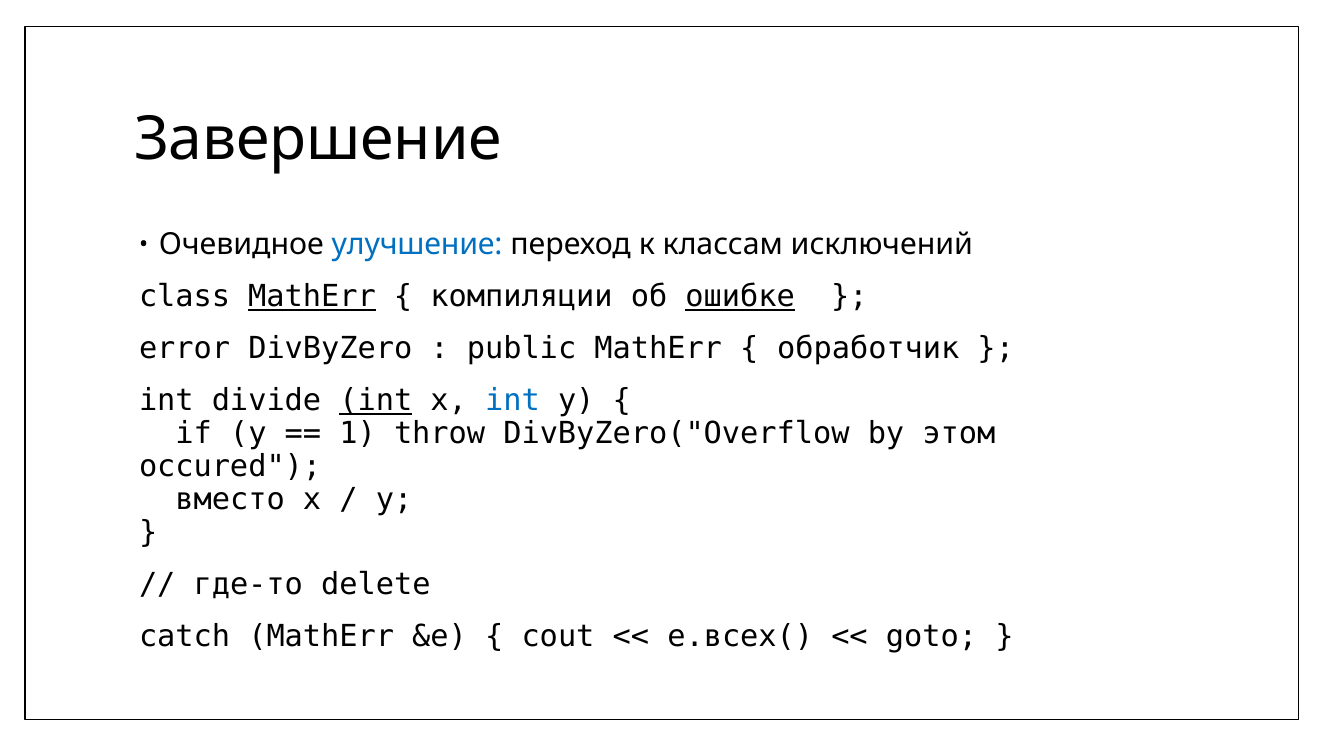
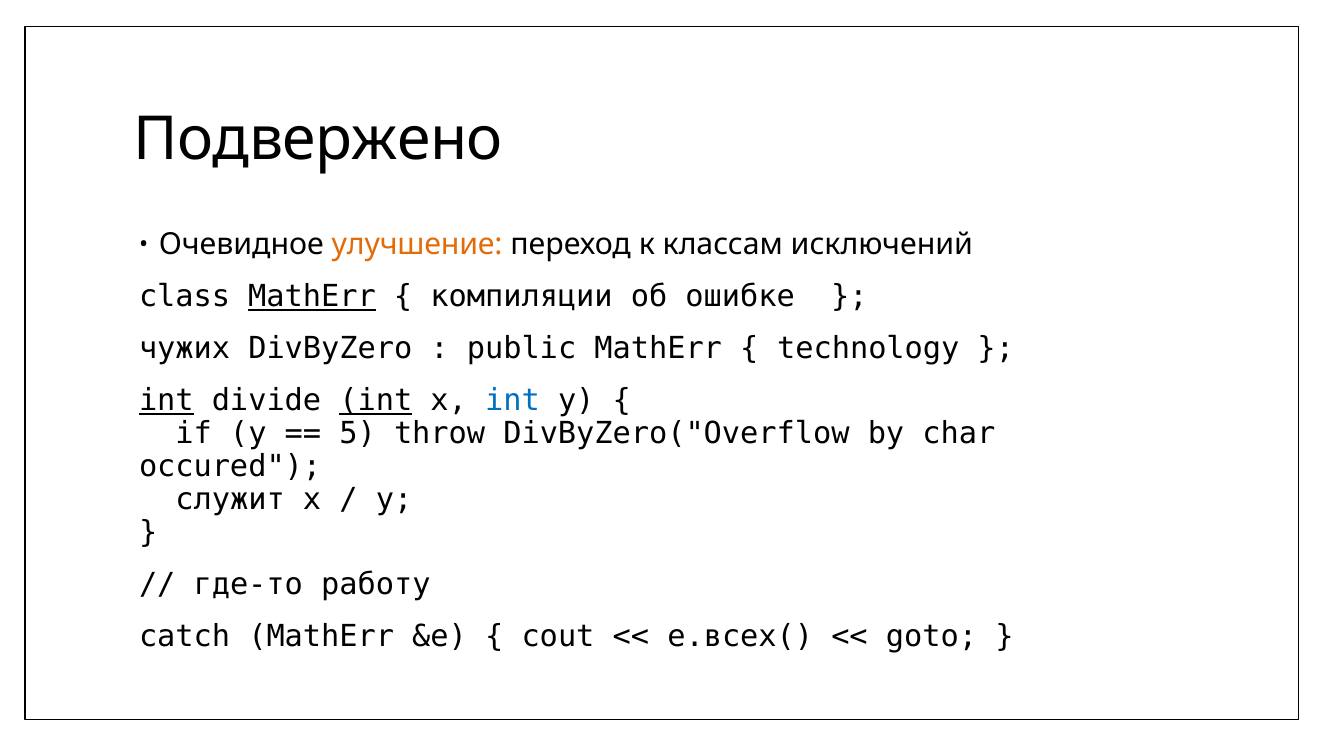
Завершение: Завершение -> Подвержено
улучшение colour: blue -> orange
ошибке underline: present -> none
error: error -> чужих
обработчик: обработчик -> technology
int at (166, 401) underline: none -> present
1: 1 -> 5
этом: этом -> char
вместо: вместо -> служит
delete: delete -> работу
